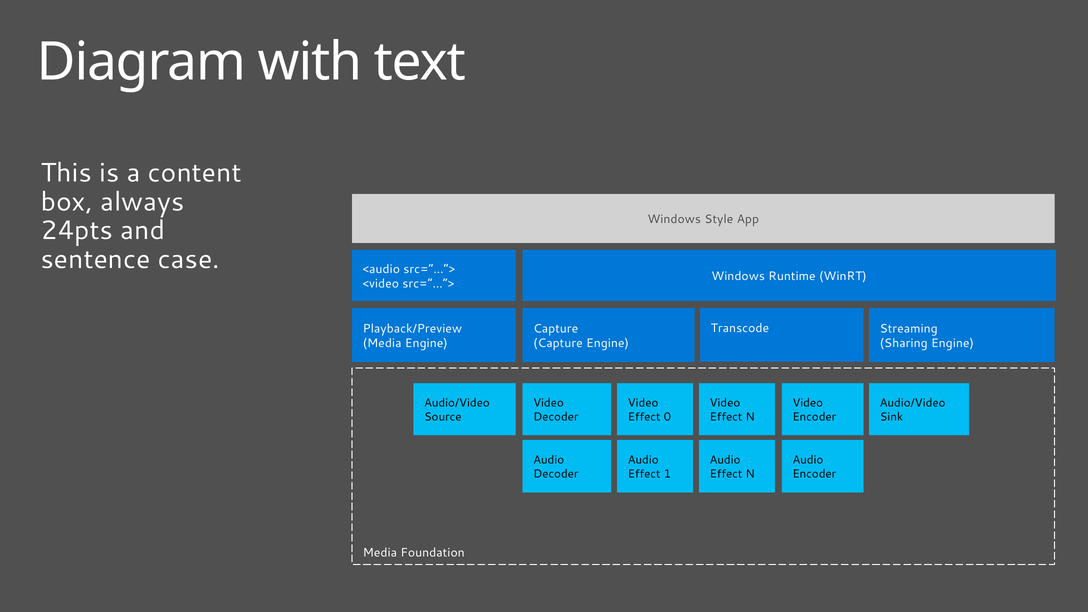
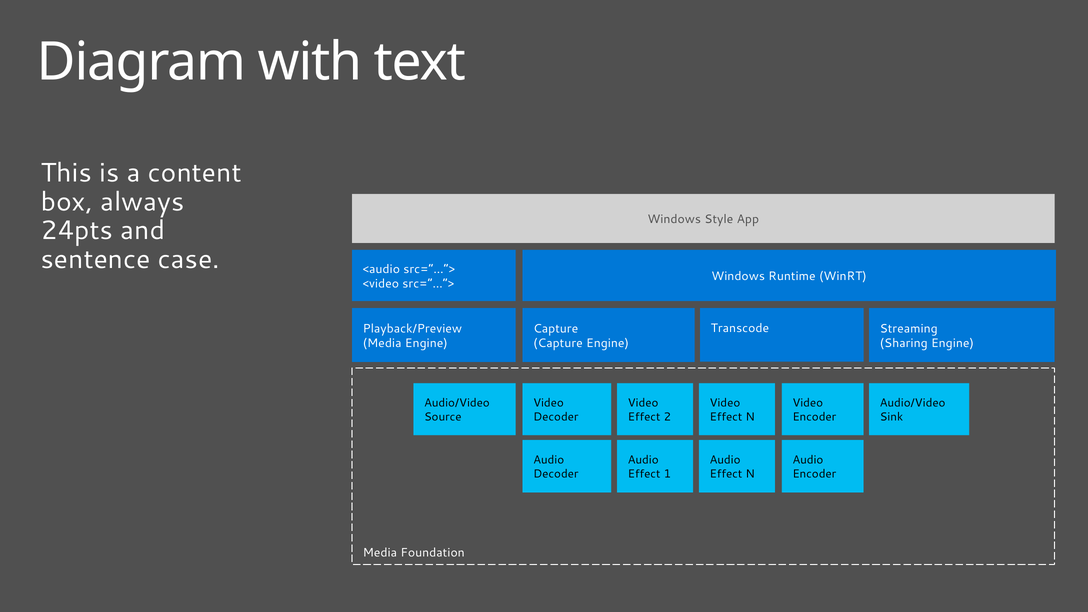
0: 0 -> 2
